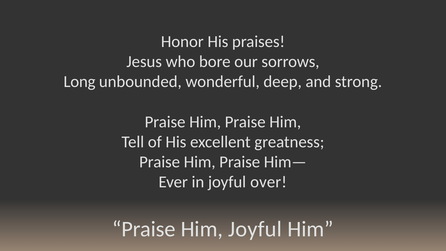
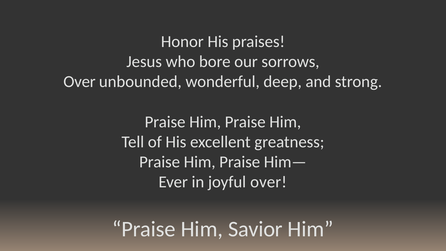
Long at (80, 82): Long -> Over
Him Joyful: Joyful -> Savior
